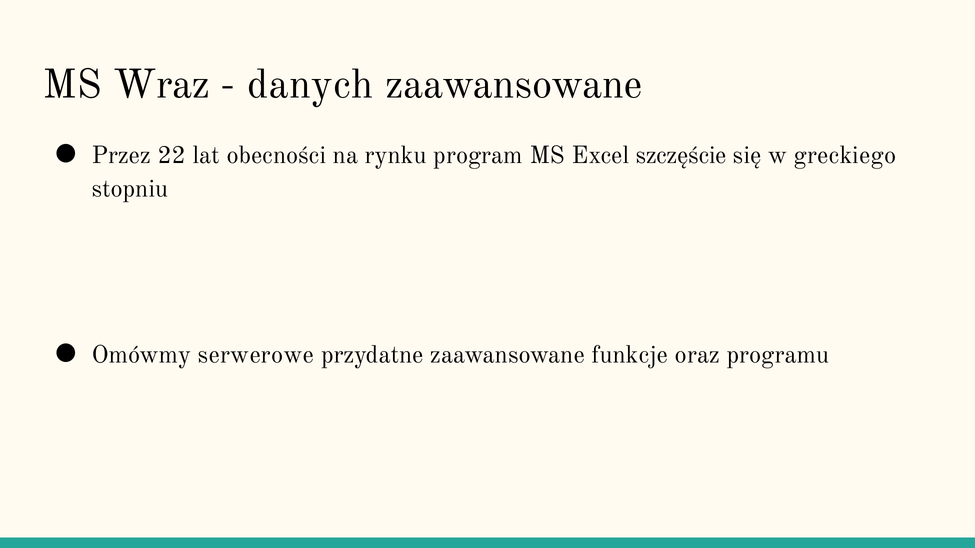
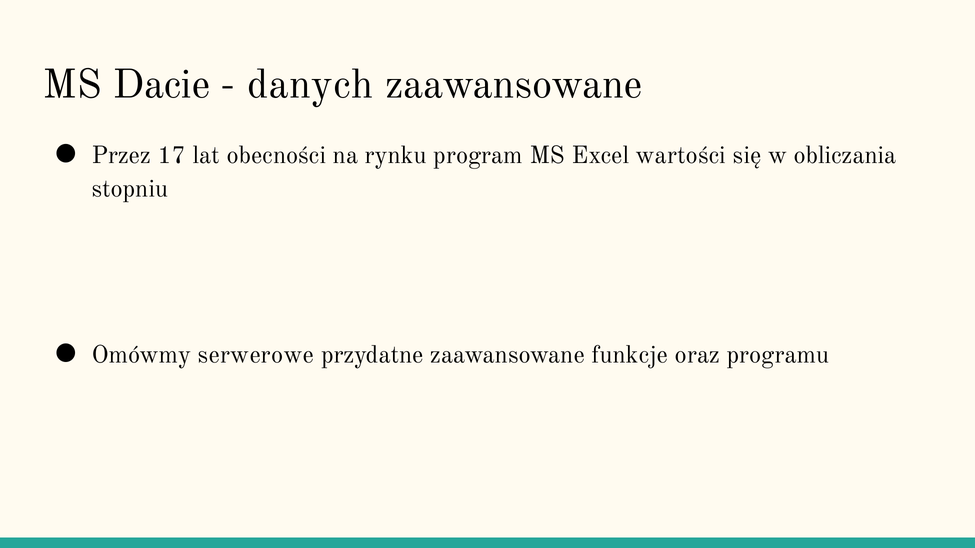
Wraz: Wraz -> Dacie
22: 22 -> 17
szczęście: szczęście -> wartości
greckiego: greckiego -> obliczania
